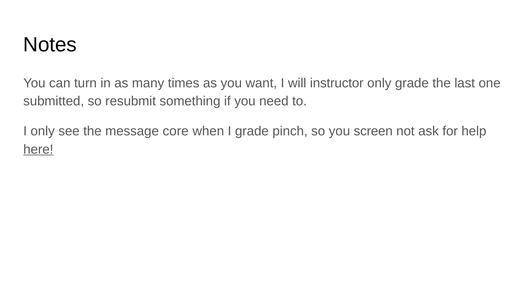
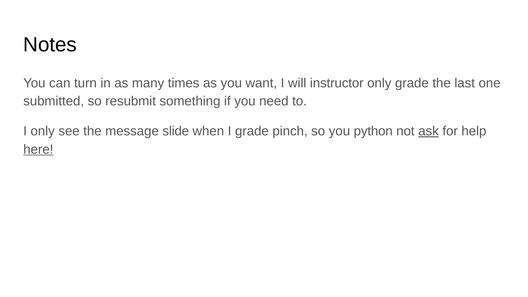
core: core -> slide
screen: screen -> python
ask underline: none -> present
